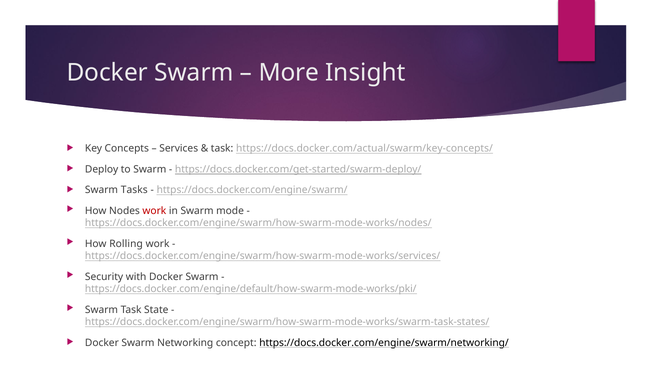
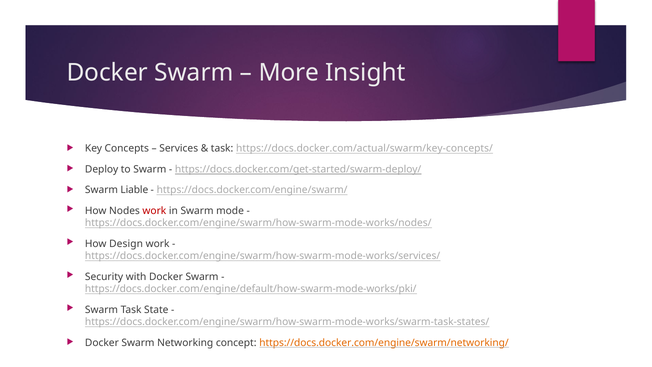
Tasks: Tasks -> Liable
Rolling: Rolling -> Design
https://docs.docker.com/engine/swarm/networking/ colour: black -> orange
